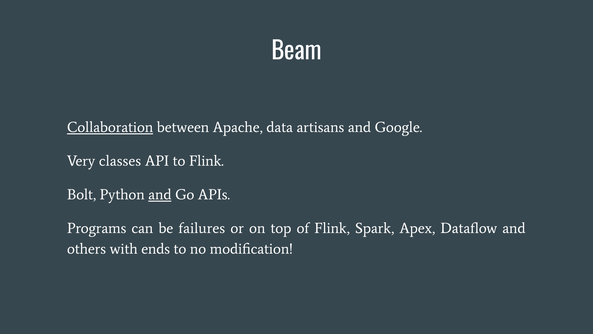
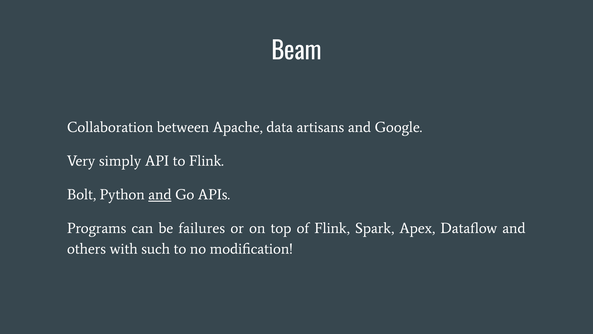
Collaboration underline: present -> none
classes: classes -> simply
ends: ends -> such
